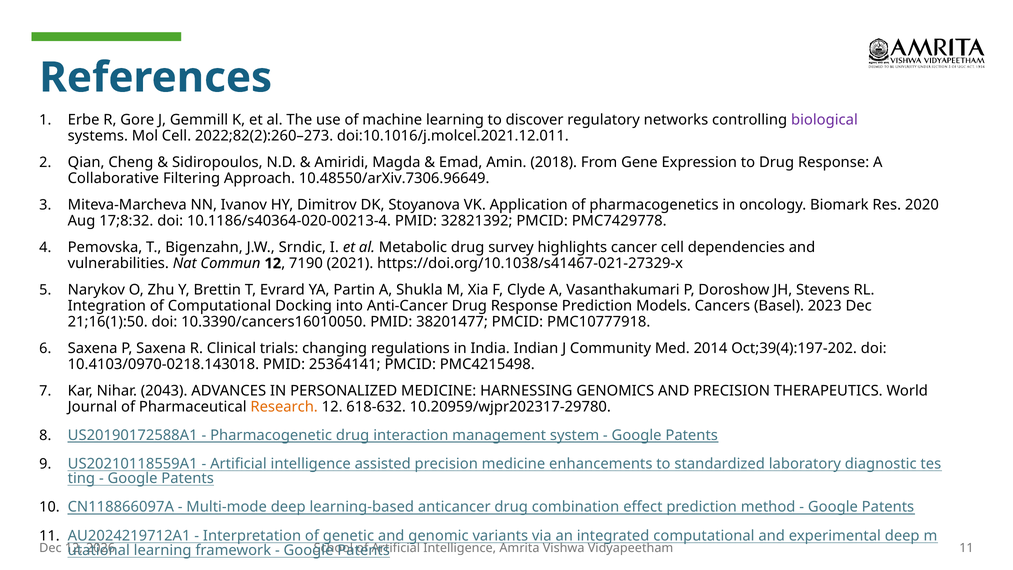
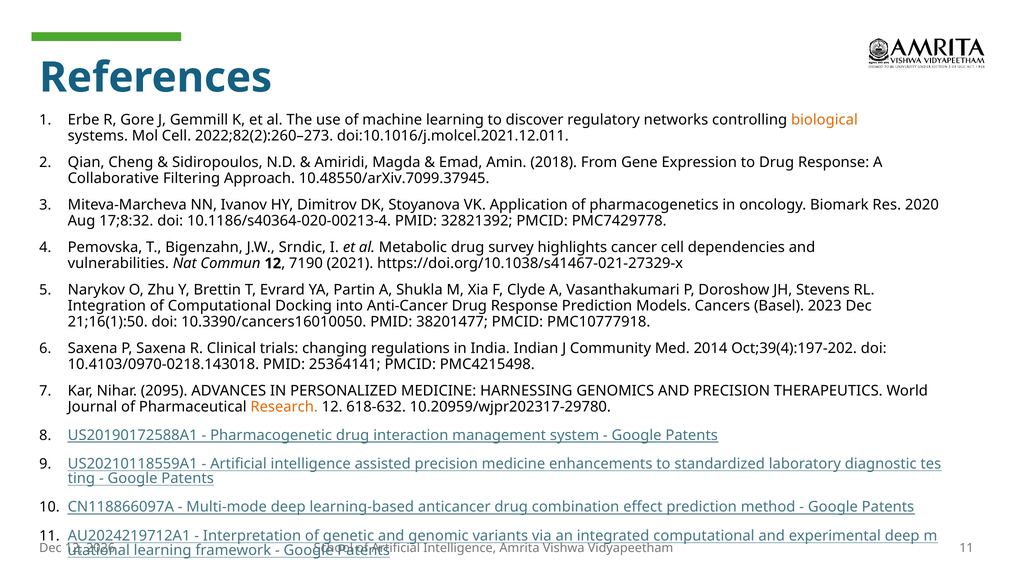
biological colour: purple -> orange
10.48550/arXiv.7306.96649: 10.48550/arXiv.7306.96649 -> 10.48550/arXiv.7099.37945
2043: 2043 -> 2095
